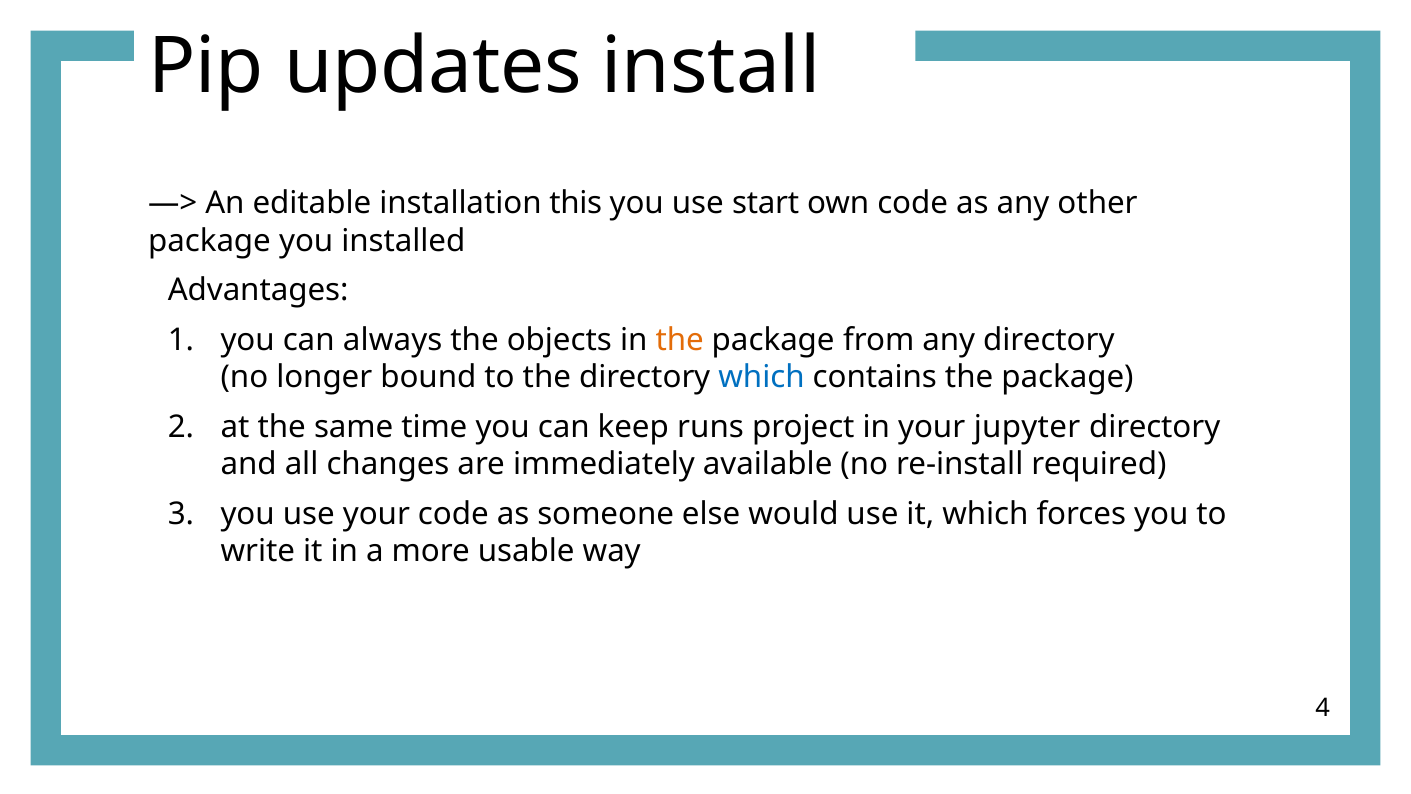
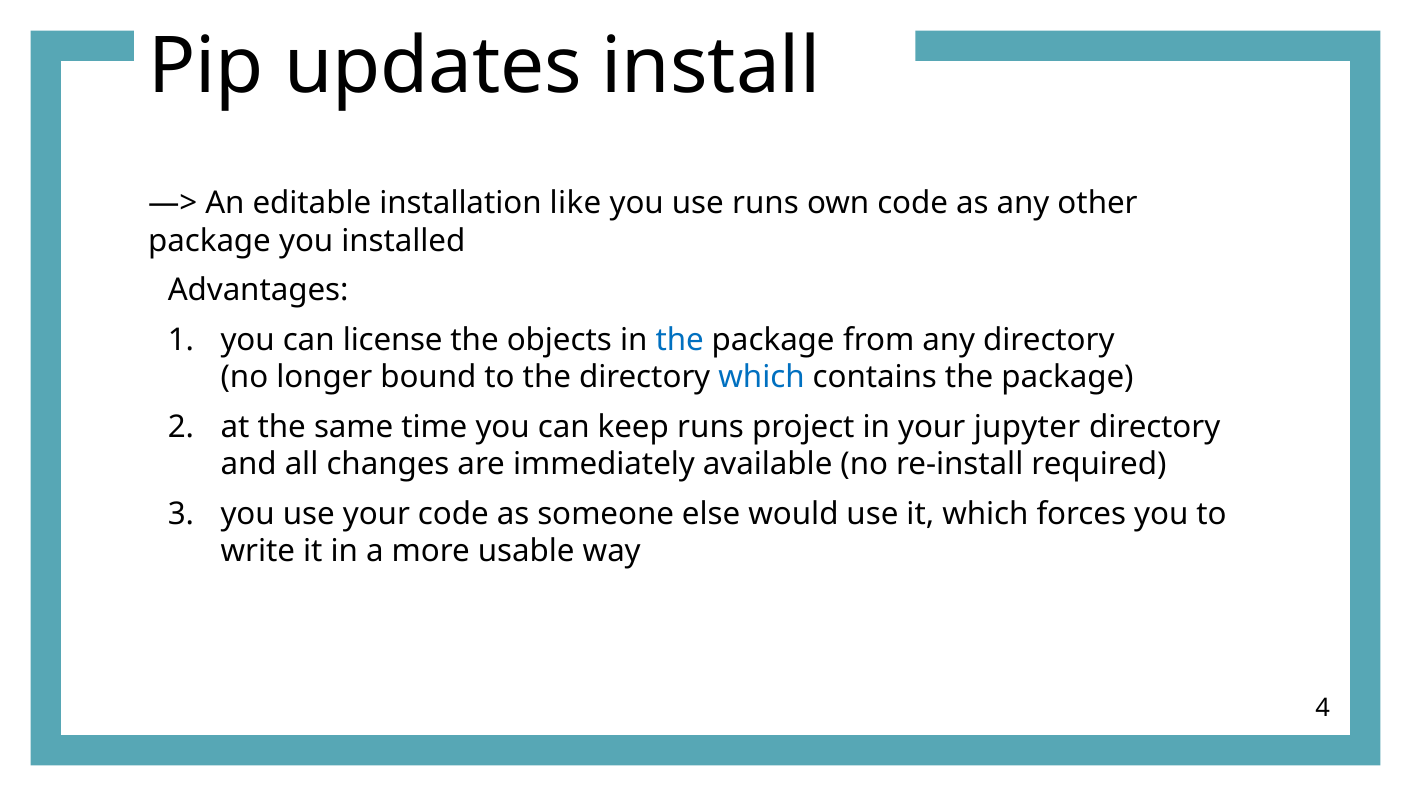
this: this -> like
use start: start -> runs
always: always -> license
the at (680, 340) colour: orange -> blue
